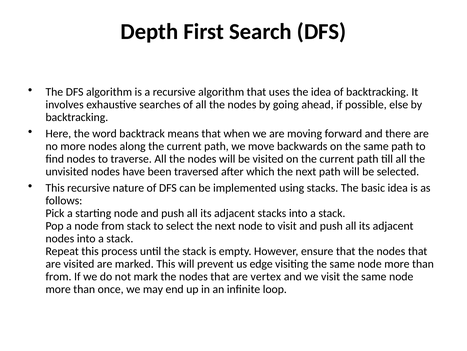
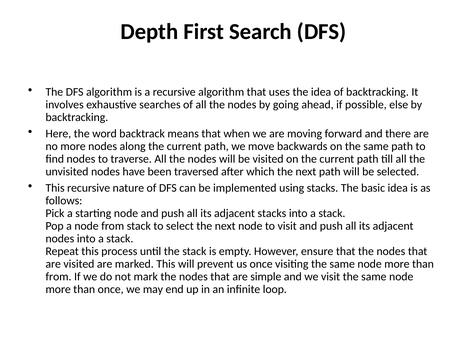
us edge: edge -> once
vertex: vertex -> simple
